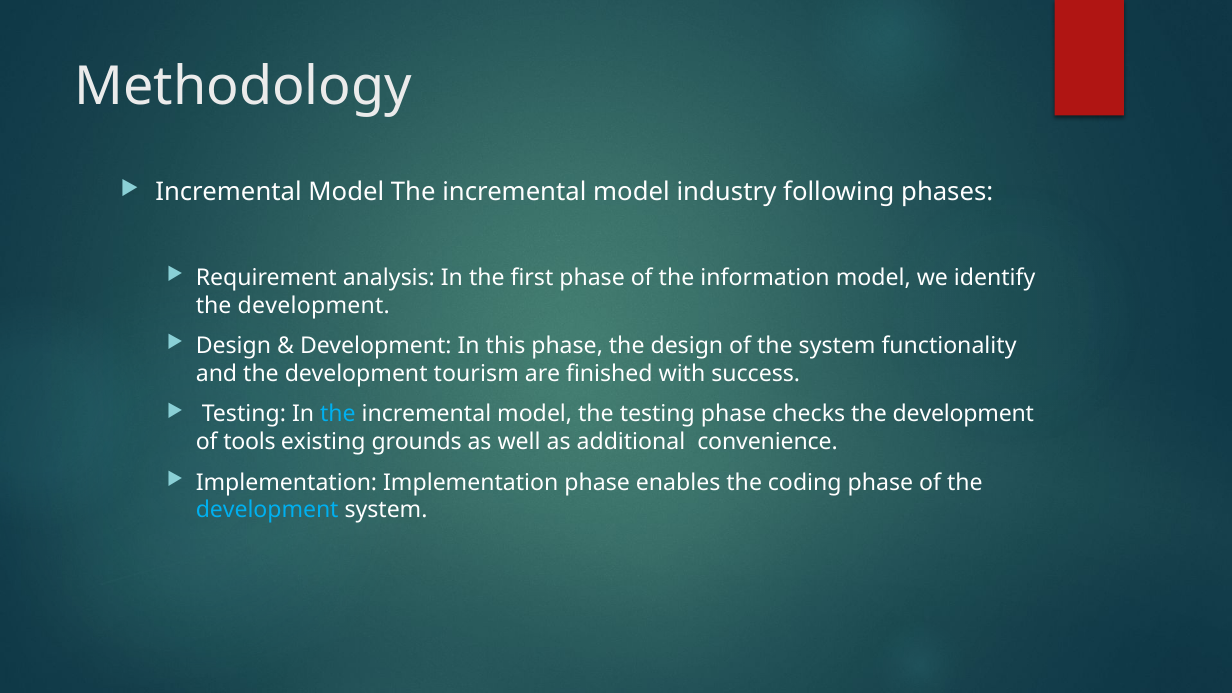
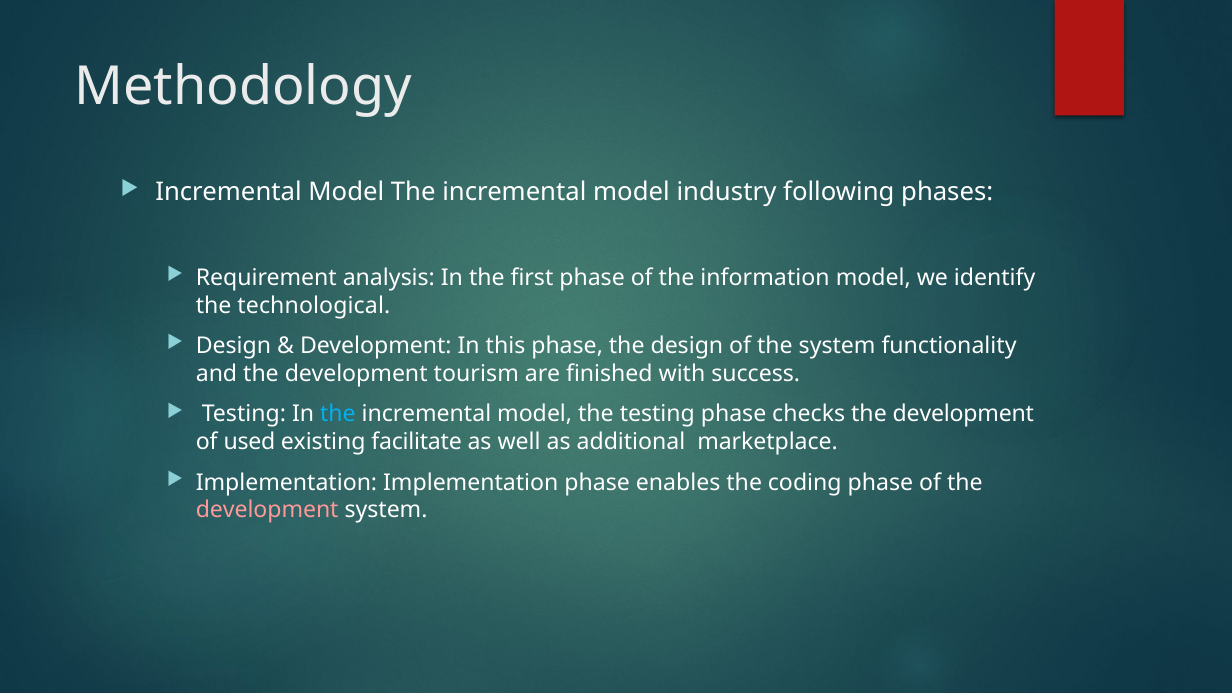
development at (314, 305): development -> technological
tools: tools -> used
grounds: grounds -> facilitate
convenience: convenience -> marketplace
development at (267, 510) colour: light blue -> pink
